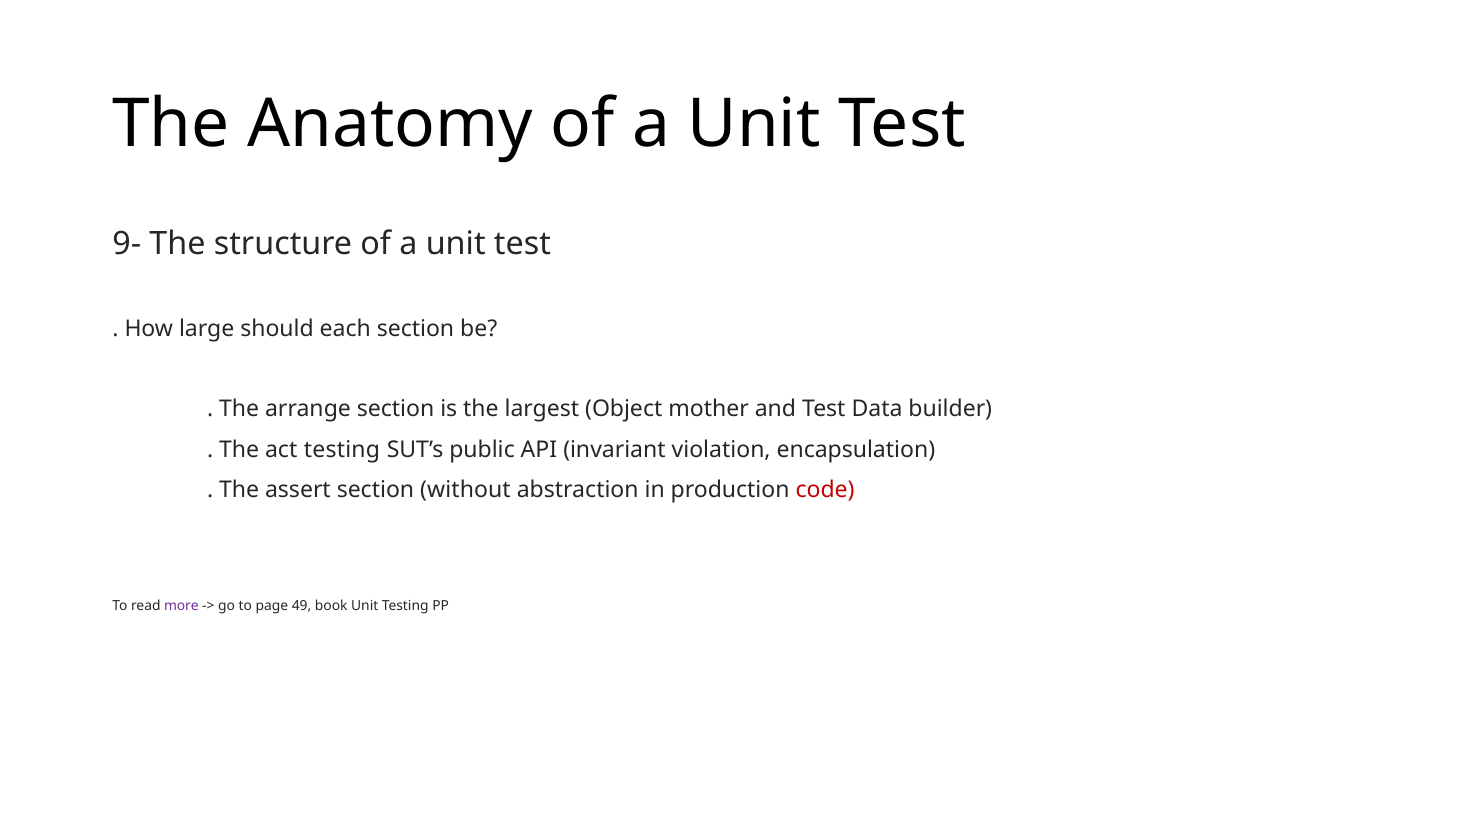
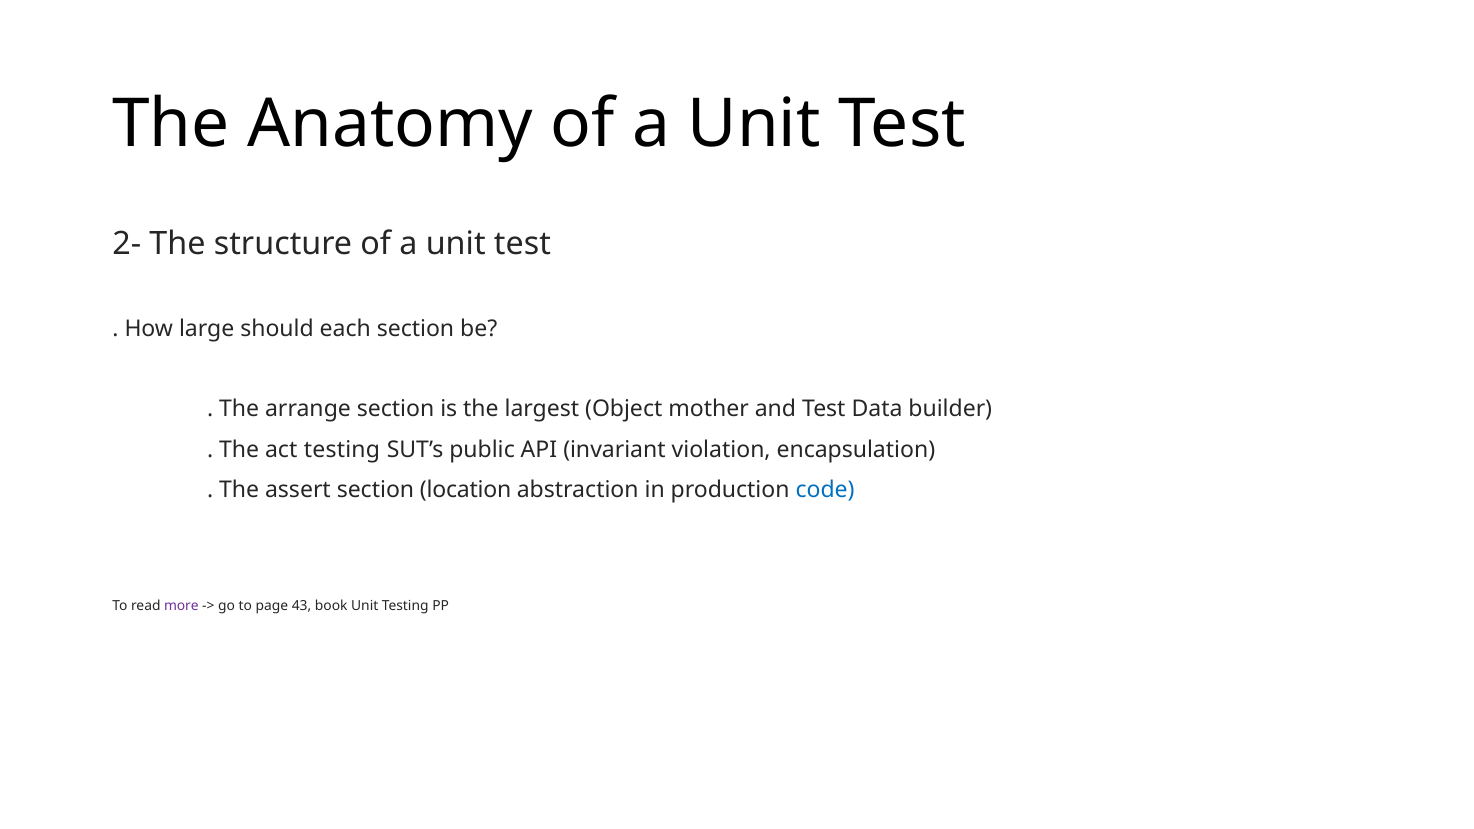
9-: 9- -> 2-
without: without -> location
code colour: red -> blue
49: 49 -> 43
